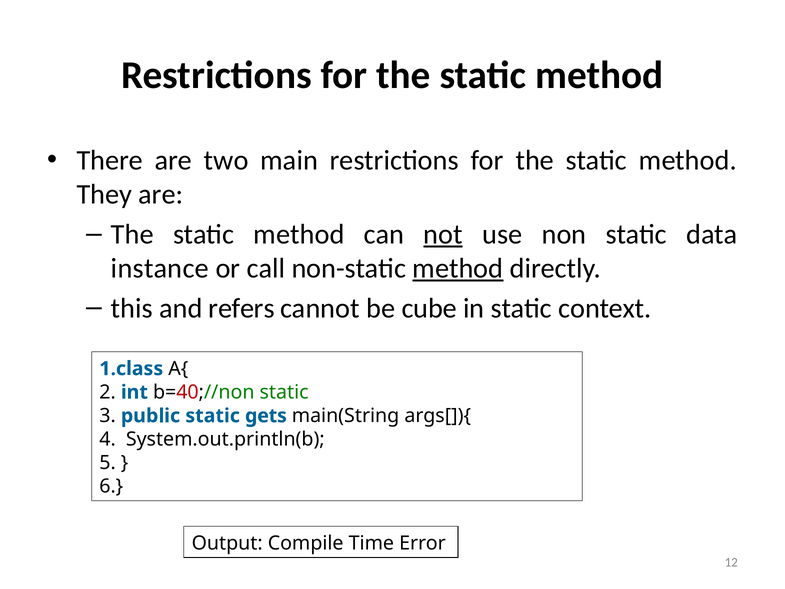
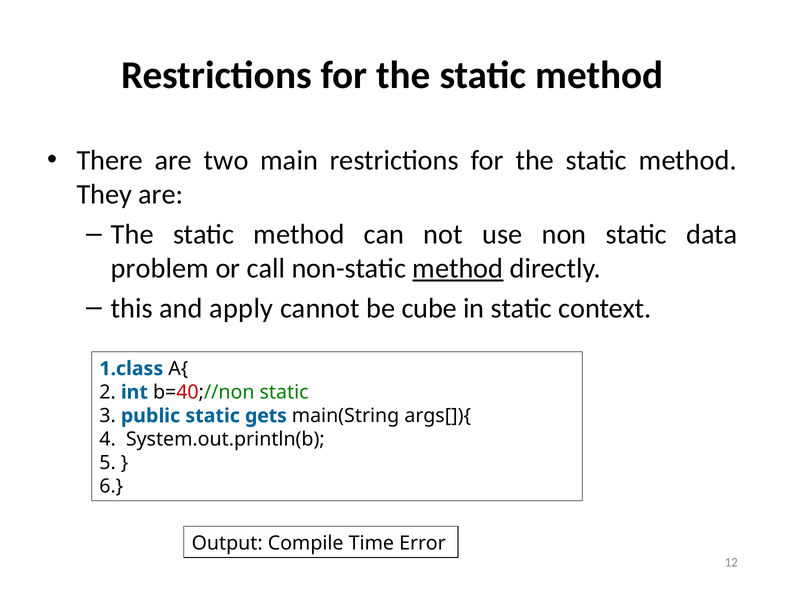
not underline: present -> none
instance: instance -> problem
refers: refers -> apply
